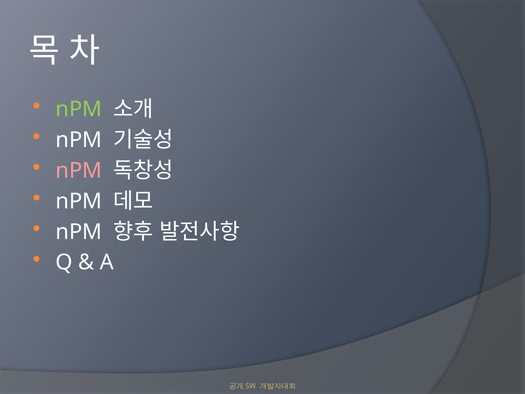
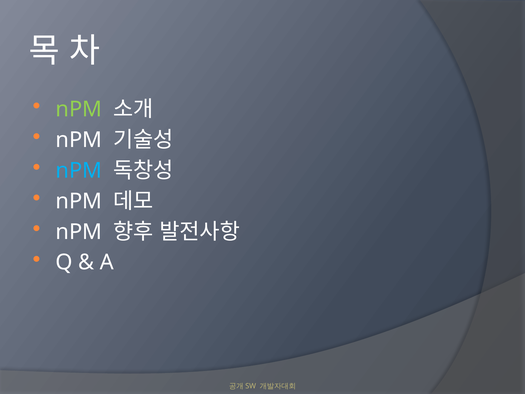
nPM at (79, 170) colour: pink -> light blue
